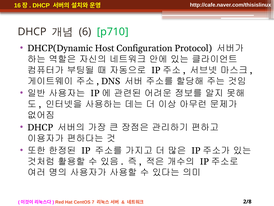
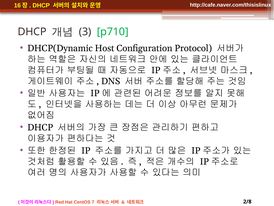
6: 6 -> 3
